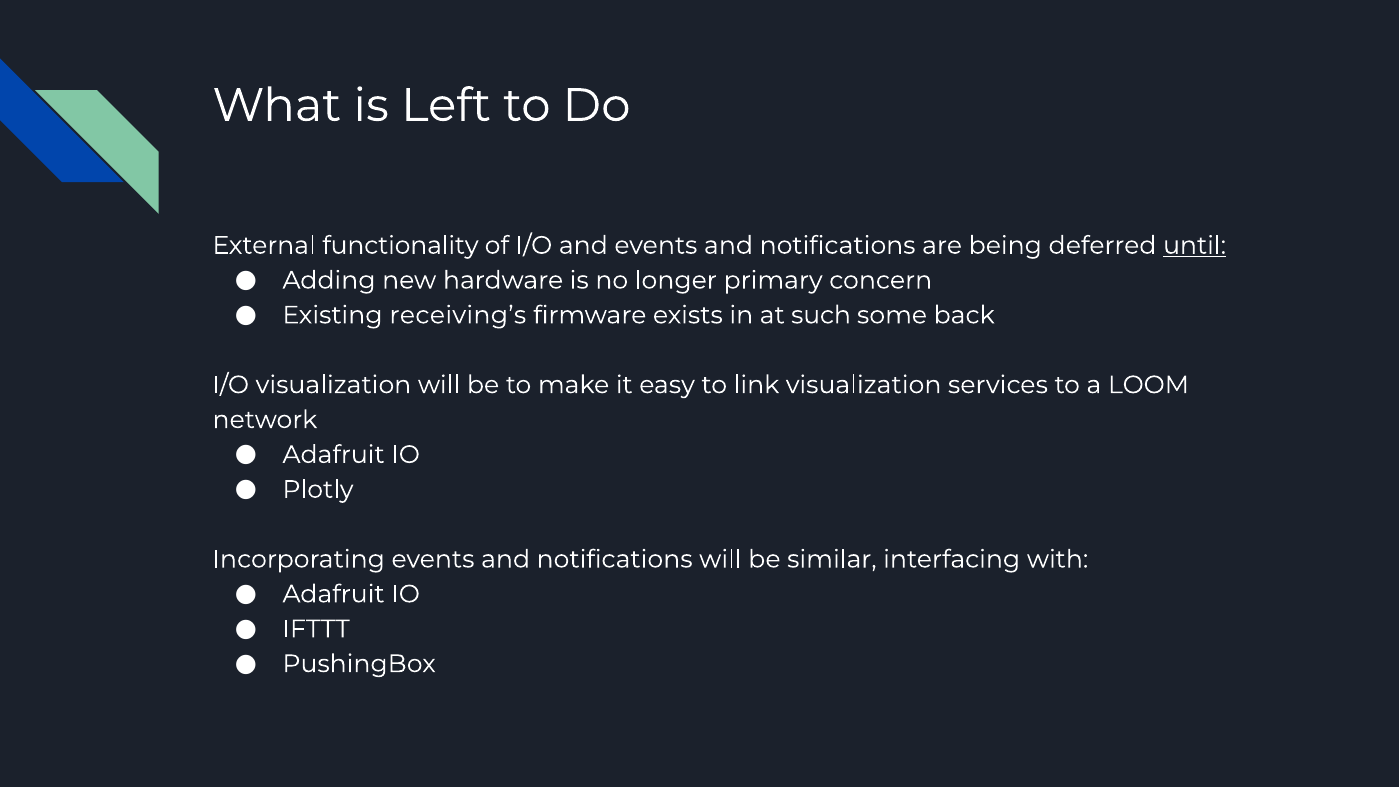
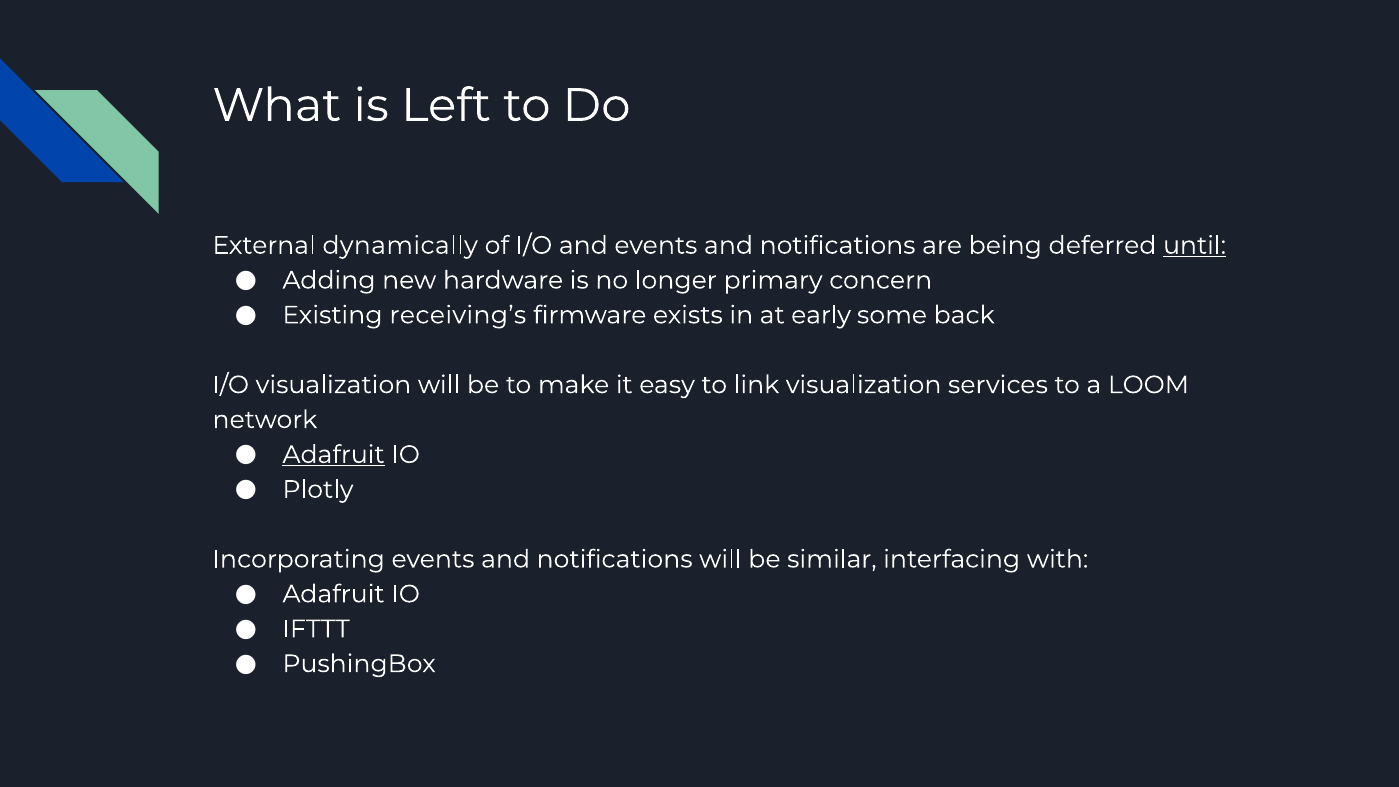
functionality: functionality -> dynamically
such: such -> early
Adafruit at (334, 455) underline: none -> present
